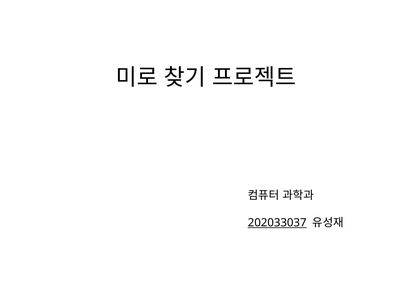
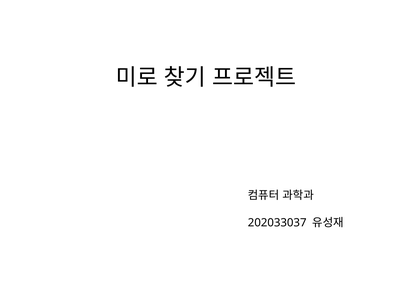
202033037 underline: present -> none
